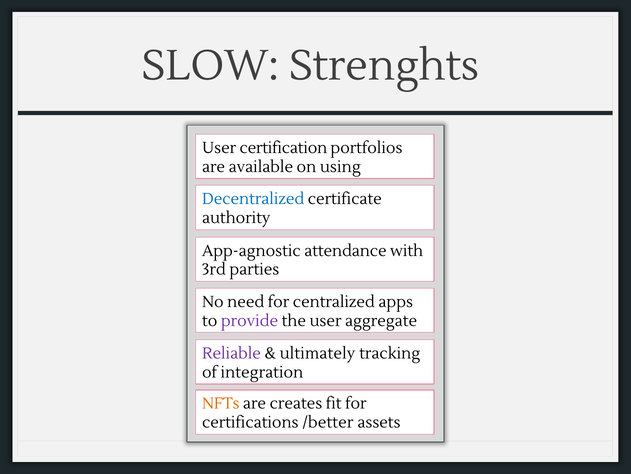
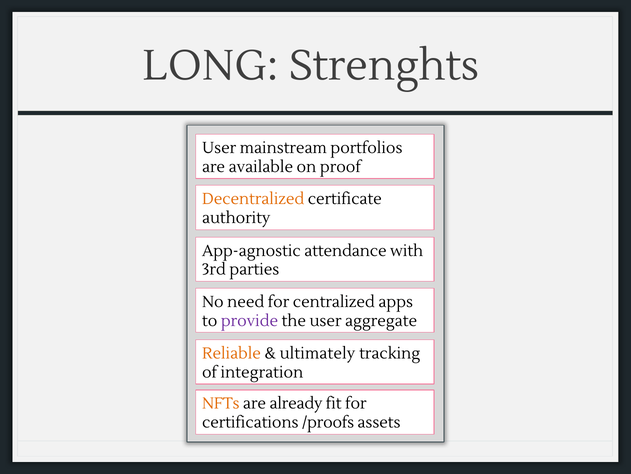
SLOW: SLOW -> LONG
certification: certification -> mainstream
using: using -> proof
Decentralized colour: blue -> orange
Reliable colour: purple -> orange
creates: creates -> already
/better: /better -> /proofs
